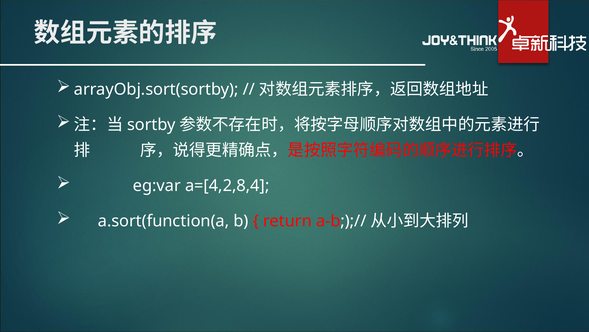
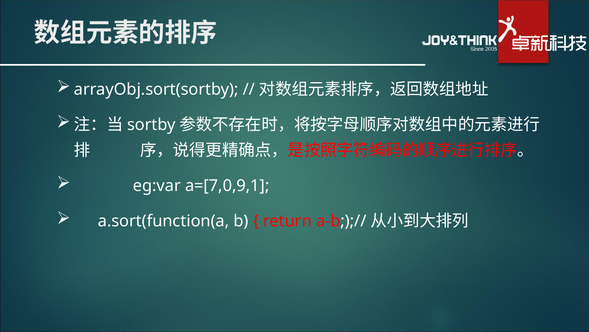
a=[4,2,8,4: a=[4,2,8,4 -> a=[7,0,9,1
